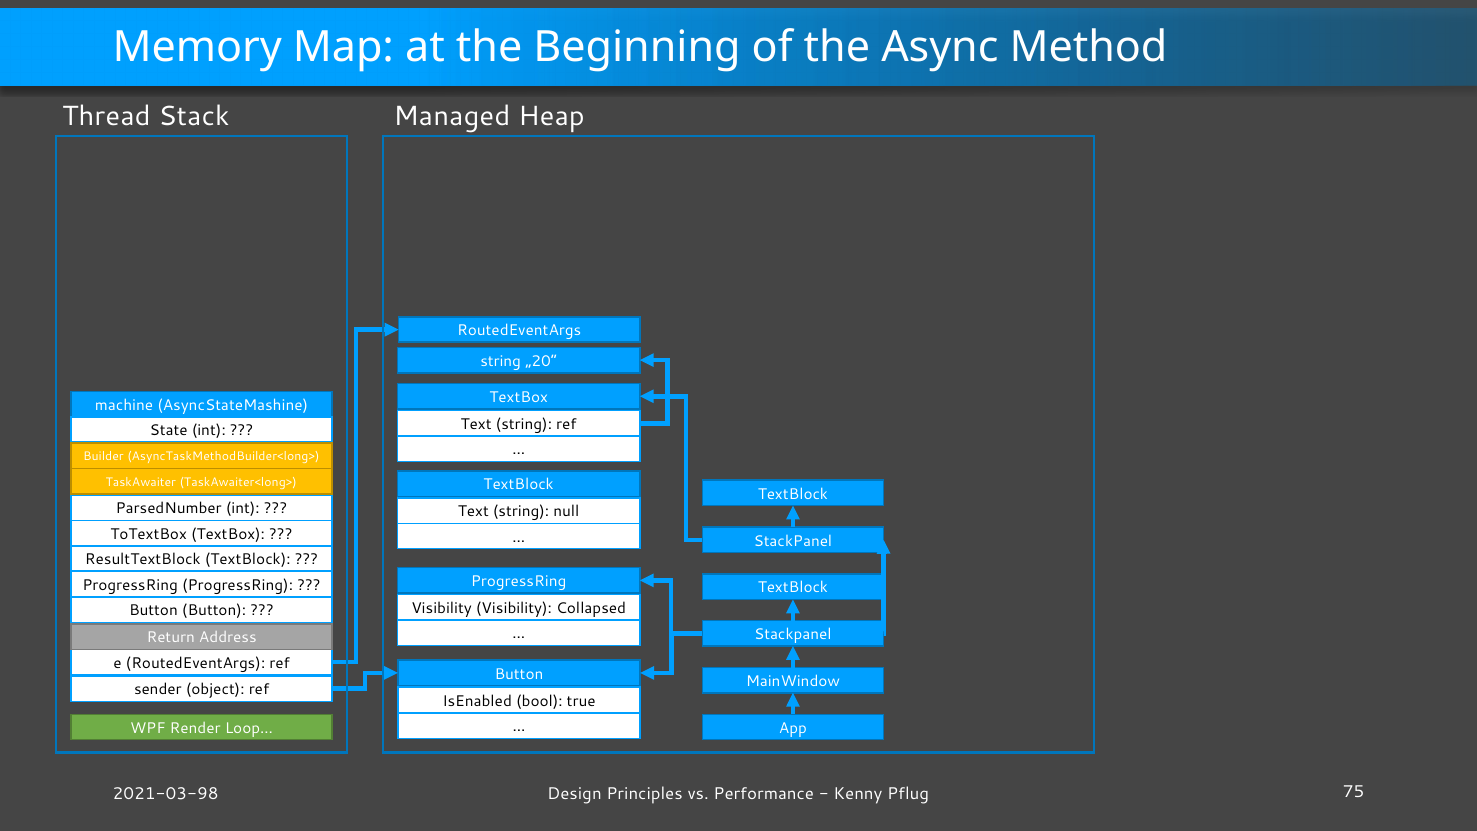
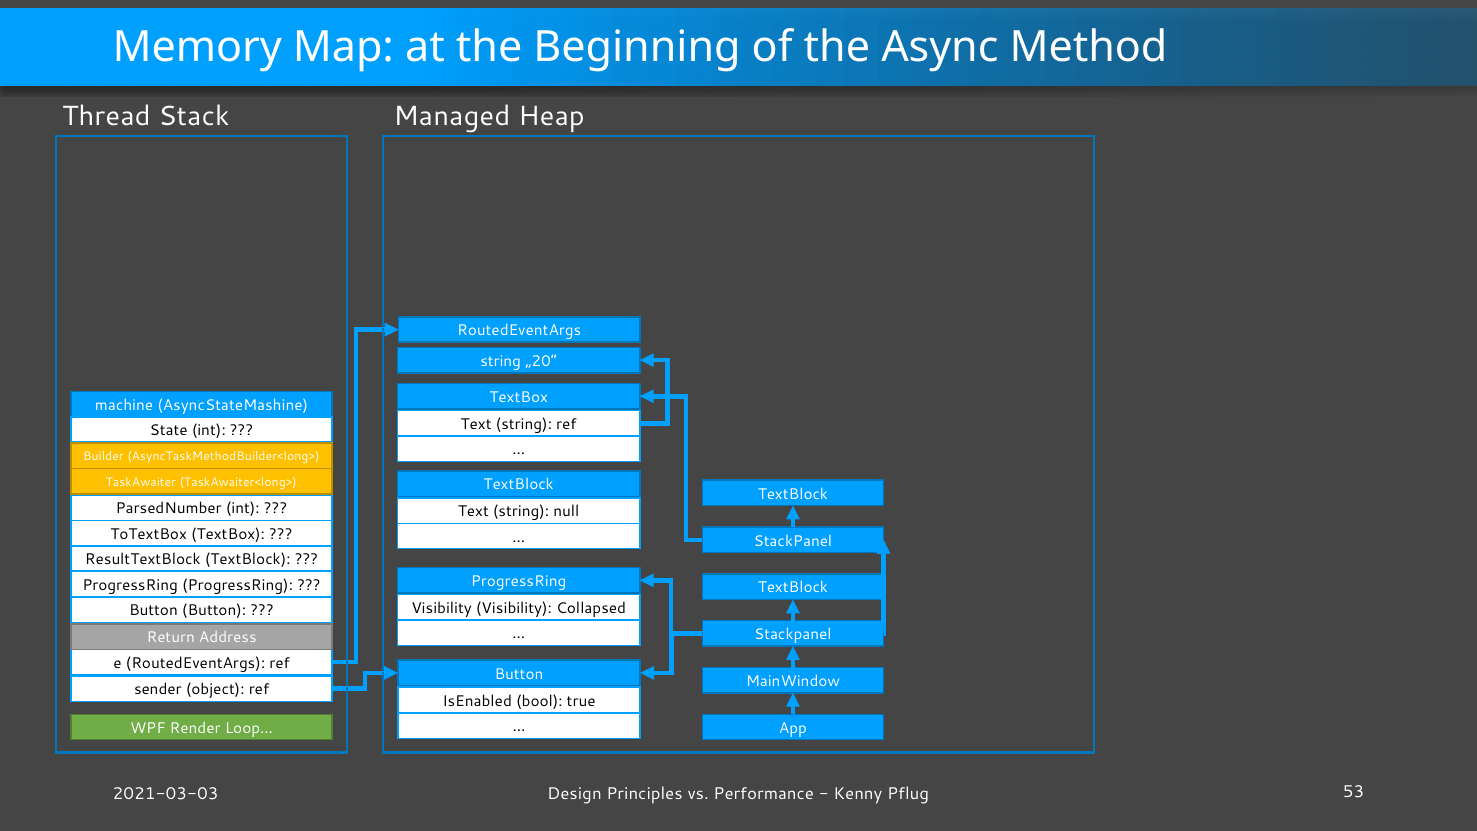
2021-03-98: 2021-03-98 -> 2021-03-03
75: 75 -> 53
